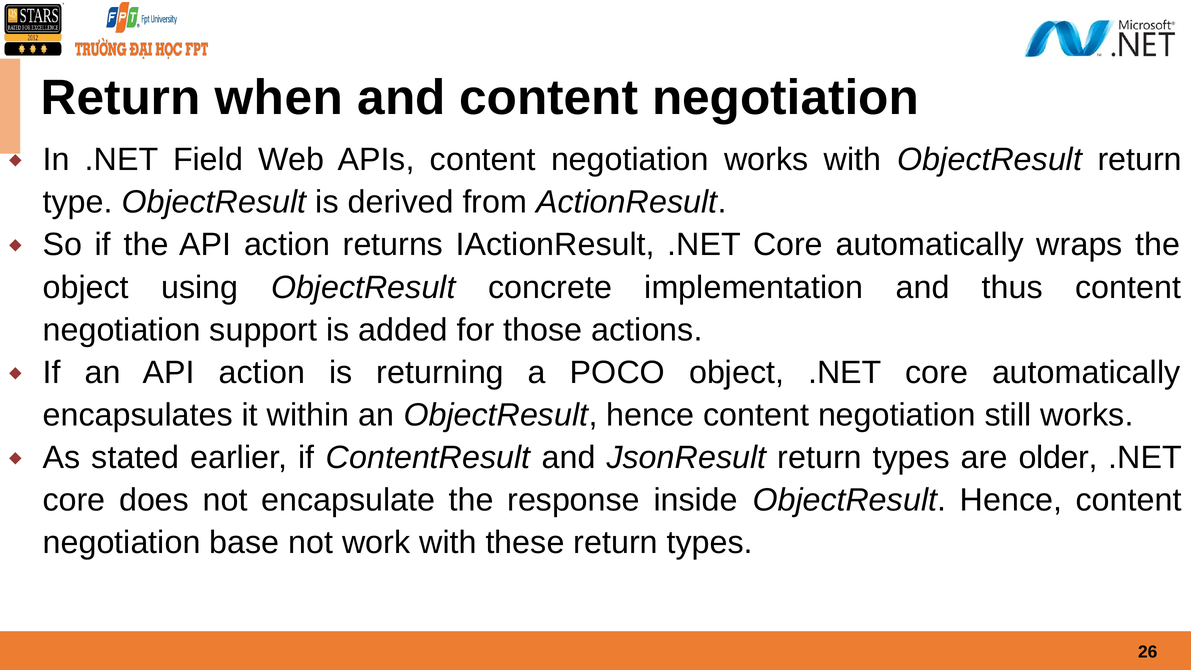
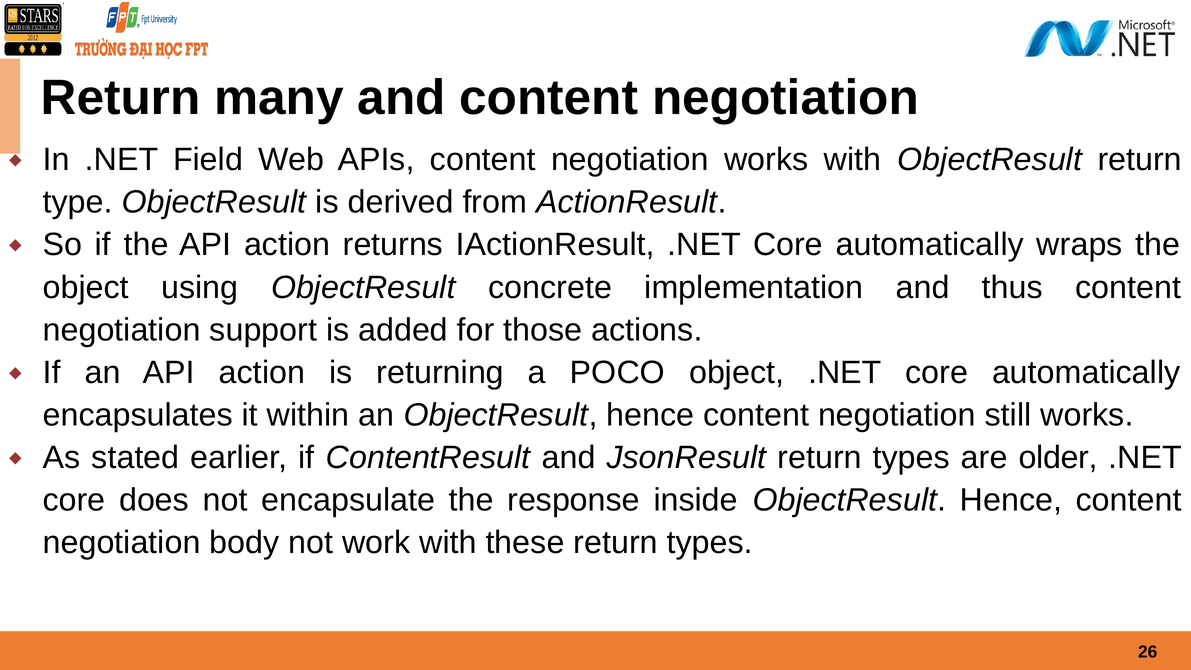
when: when -> many
base: base -> body
